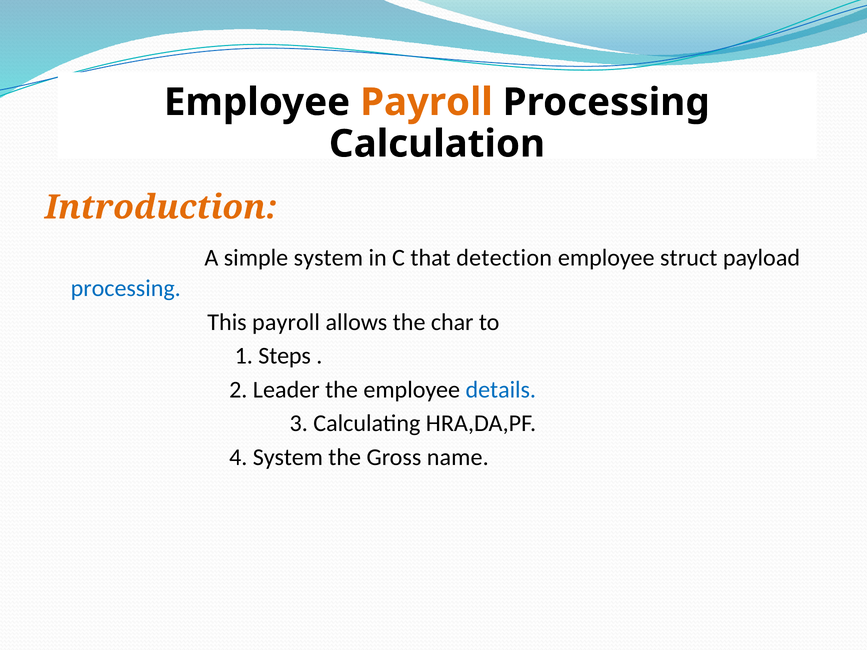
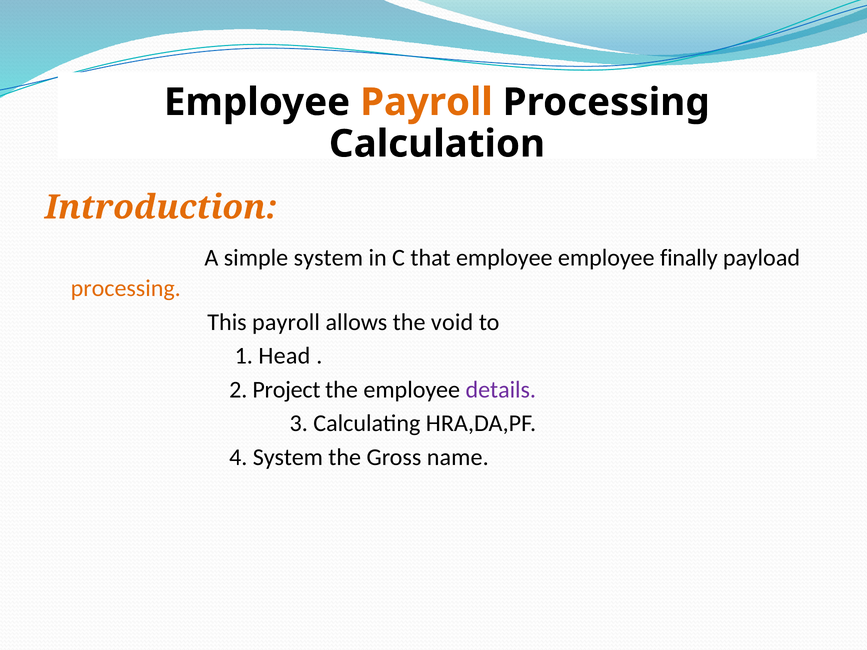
that detection: detection -> employee
struct: struct -> finally
processing at (126, 289) colour: blue -> orange
char: char -> void
Steps: Steps -> Head
Leader: Leader -> Project
details colour: blue -> purple
